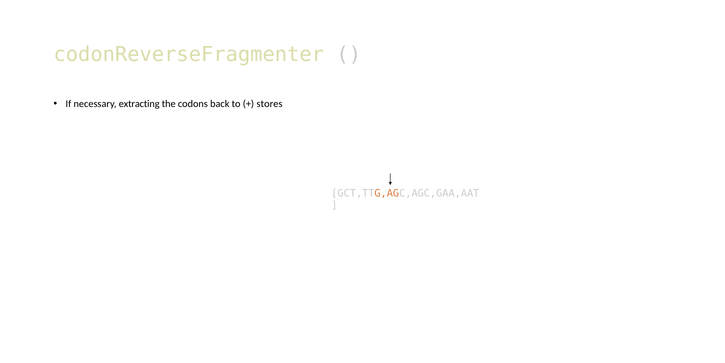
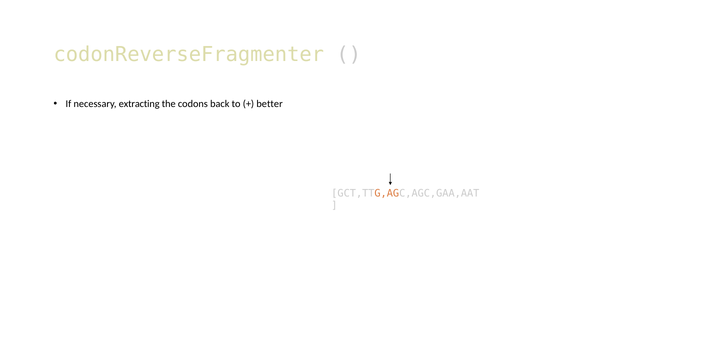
stores: stores -> better
